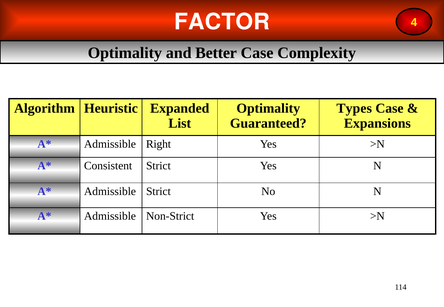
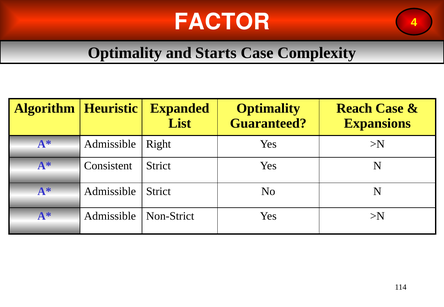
Better: Better -> Starts
Types: Types -> Reach
